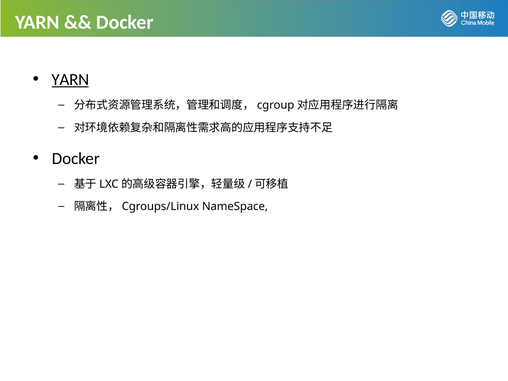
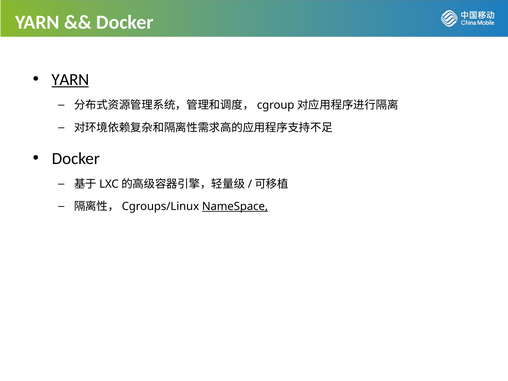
NameSpace underline: none -> present
